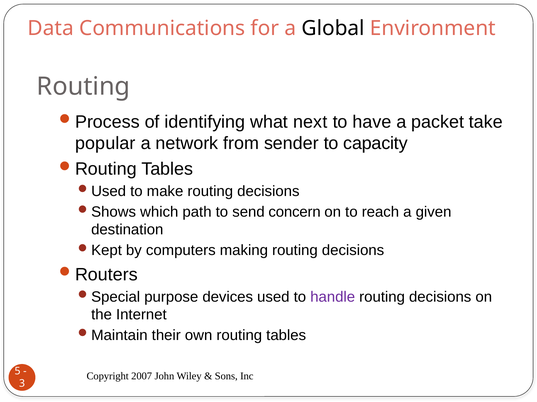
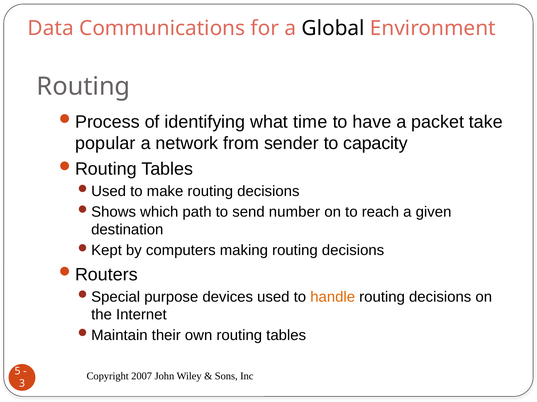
next: next -> time
concern: concern -> number
handle colour: purple -> orange
